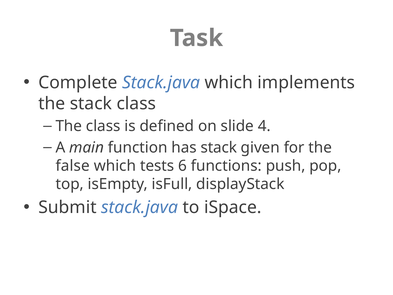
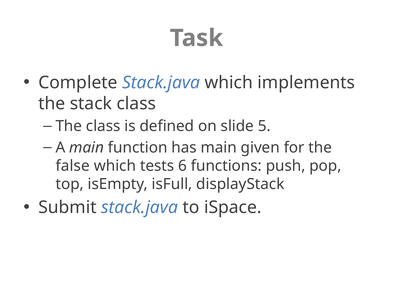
4: 4 -> 5
has stack: stack -> main
